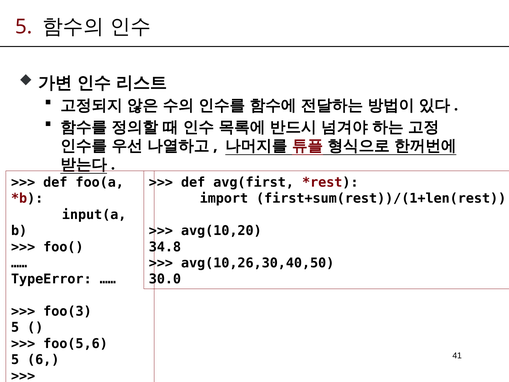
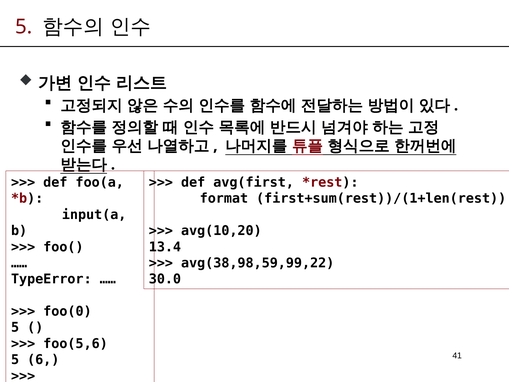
import: import -> format
34.8: 34.8 -> 13.4
avg(10,26,30,40,50: avg(10,26,30,40,50 -> avg(38,98,59,99,22
foo(3: foo(3 -> foo(0
